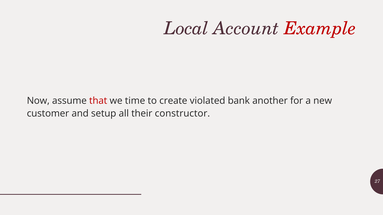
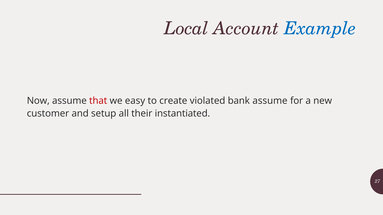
Example colour: red -> blue
time: time -> easy
bank another: another -> assume
constructor: constructor -> instantiated
